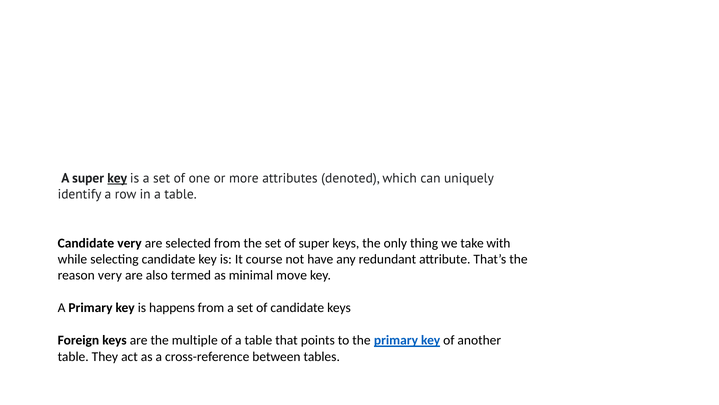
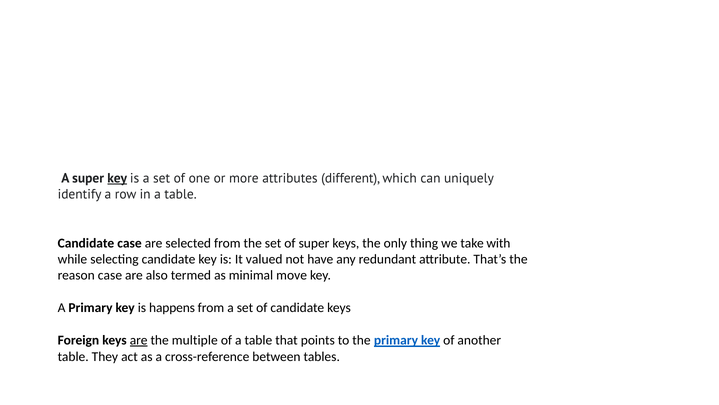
denoted: denoted -> different
Candidate very: very -> case
course: course -> valued
reason very: very -> case
are at (139, 340) underline: none -> present
